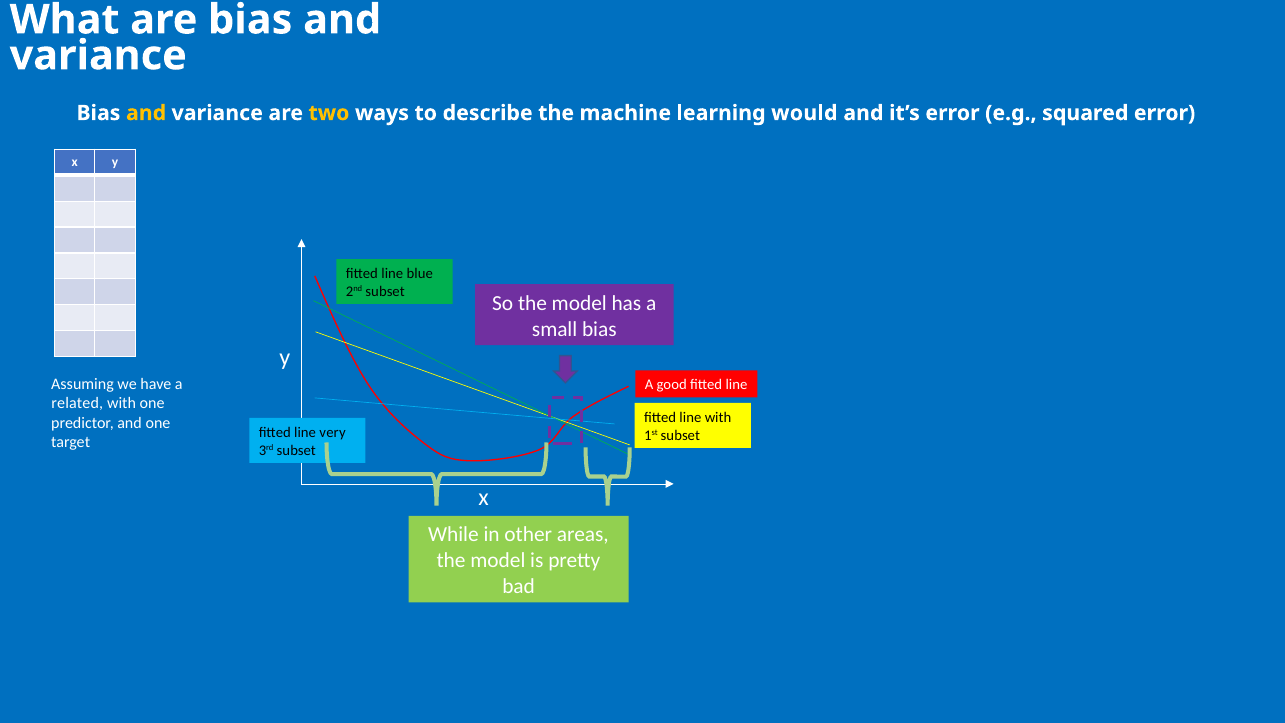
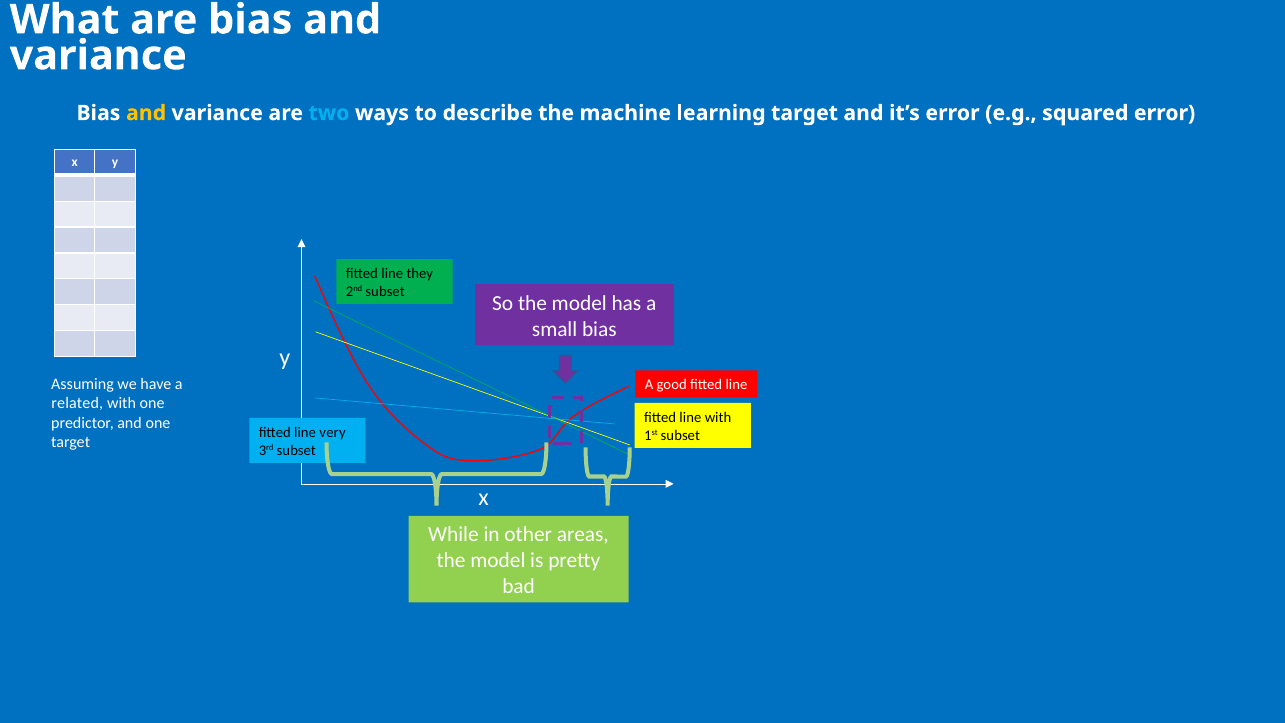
two colour: yellow -> light blue
learning would: would -> target
blue: blue -> they
